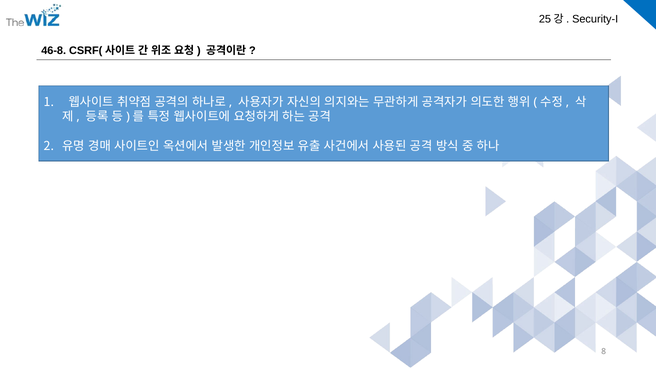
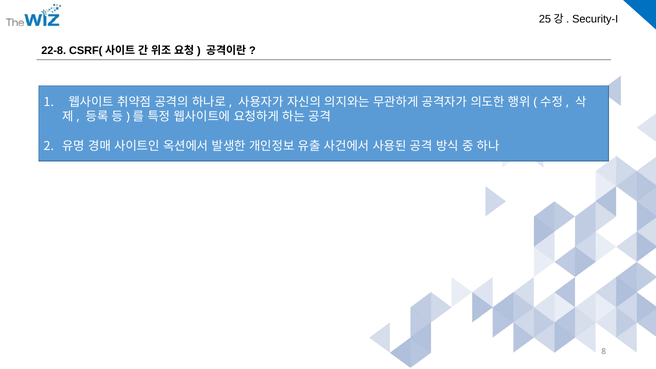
46-8: 46-8 -> 22-8
